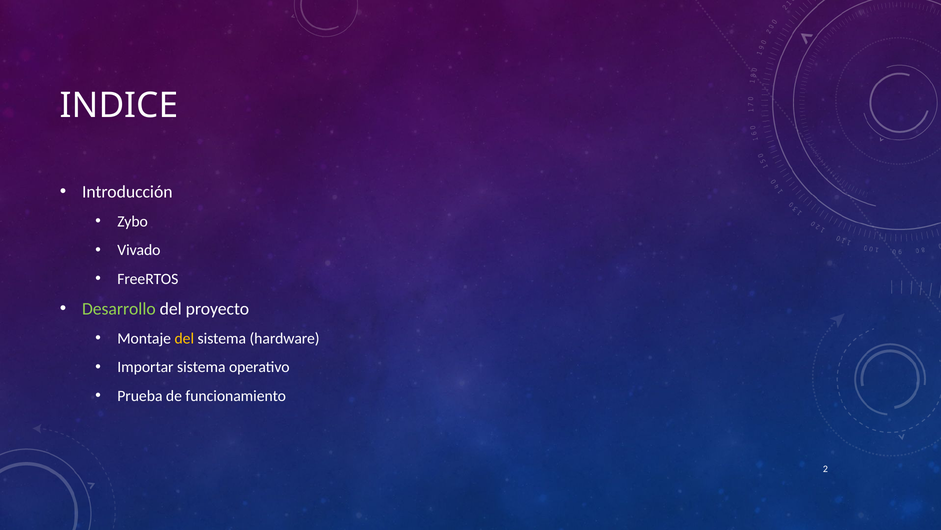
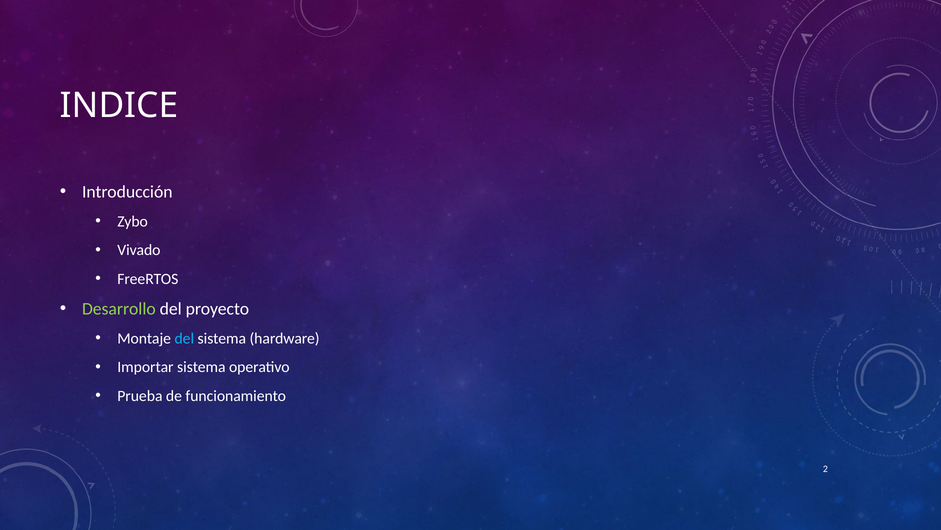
del at (184, 338) colour: yellow -> light blue
